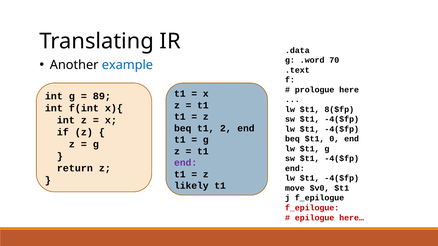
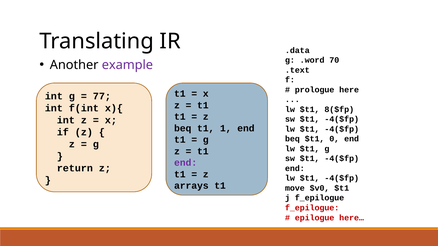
example colour: blue -> purple
89: 89 -> 77
2: 2 -> 1
likely: likely -> arrays
